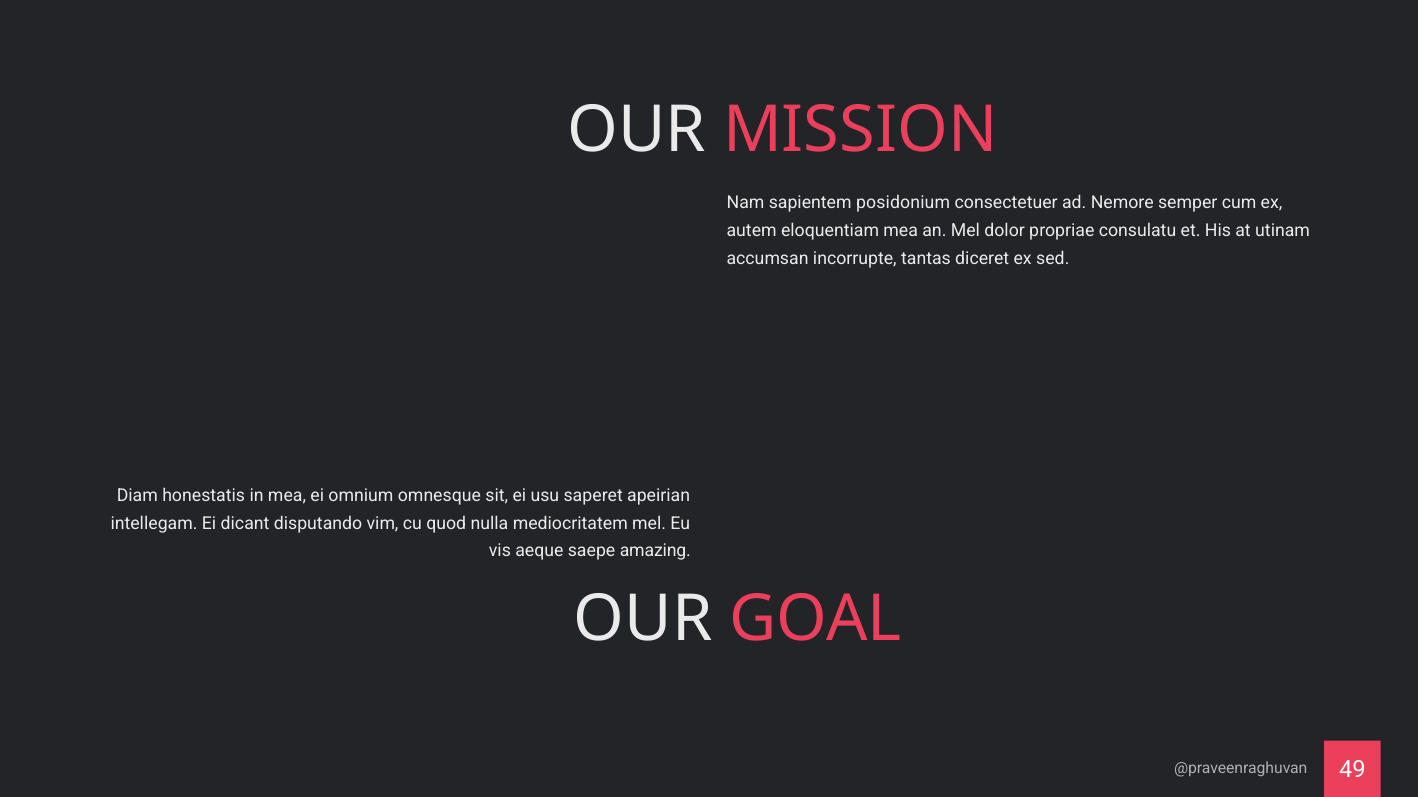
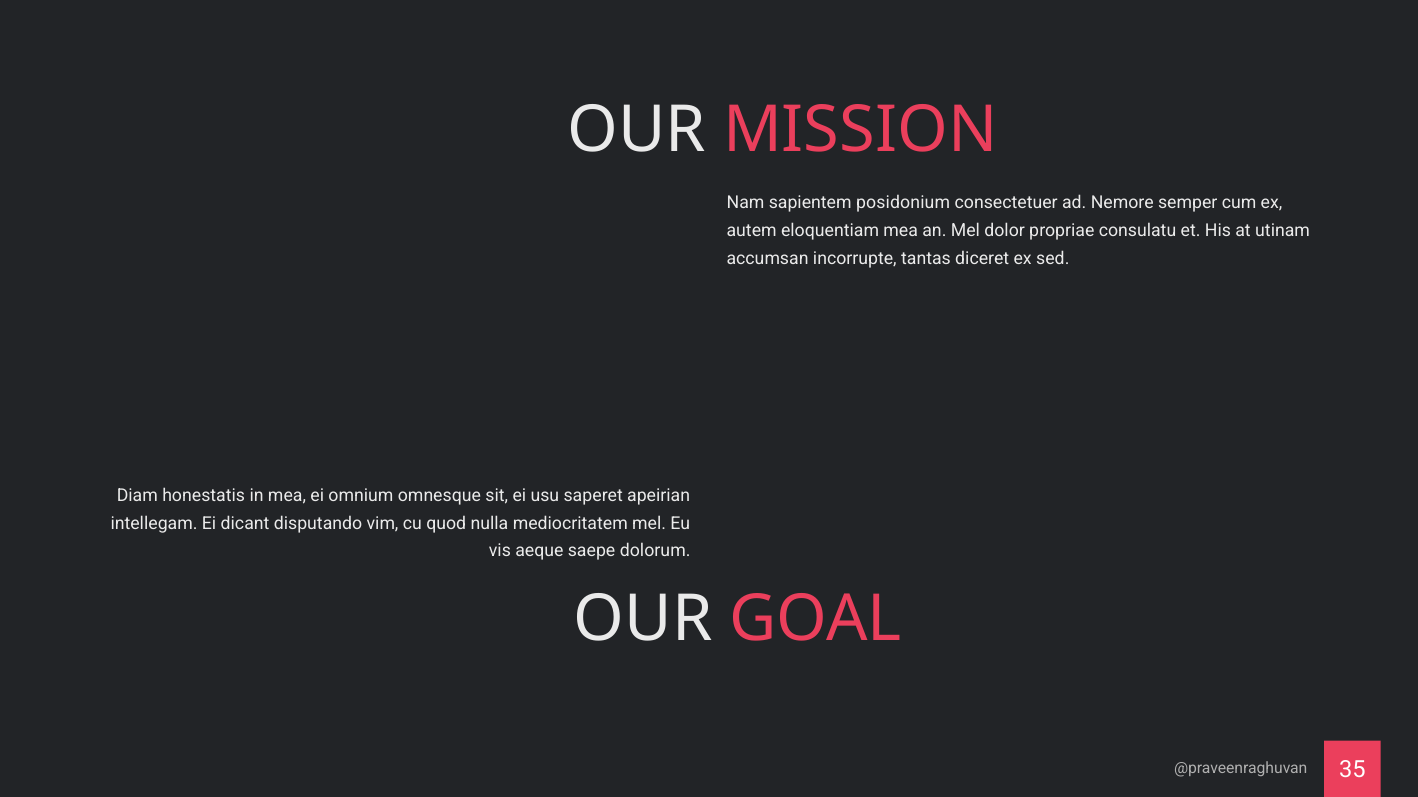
amazing: amazing -> dolorum
49: 49 -> 35
